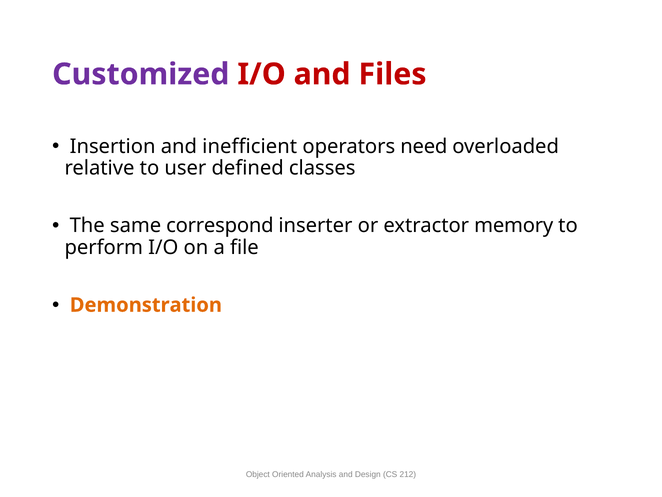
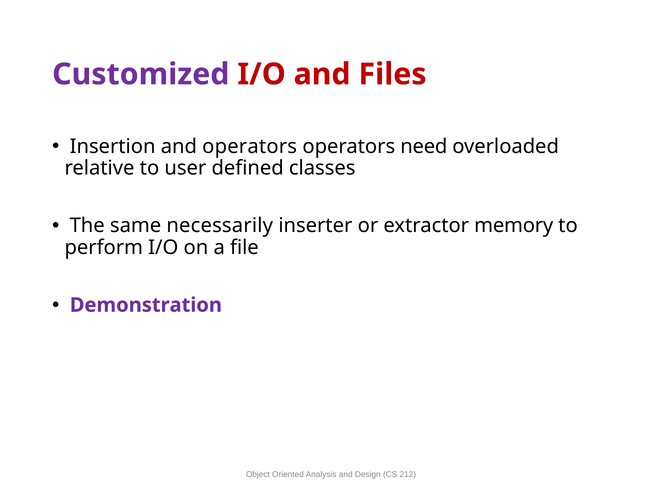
and inefficient: inefficient -> operators
correspond: correspond -> necessarily
Demonstration colour: orange -> purple
